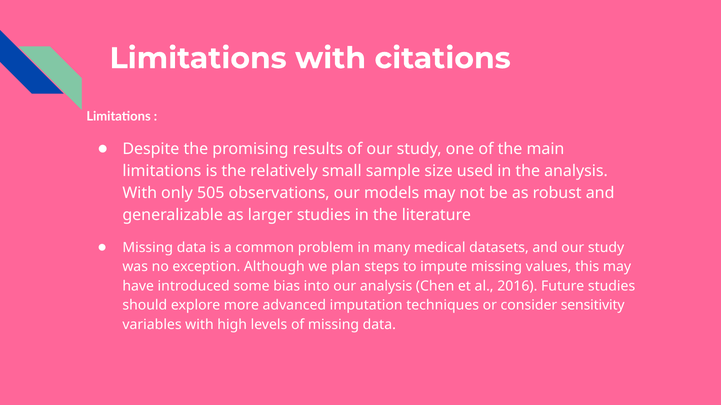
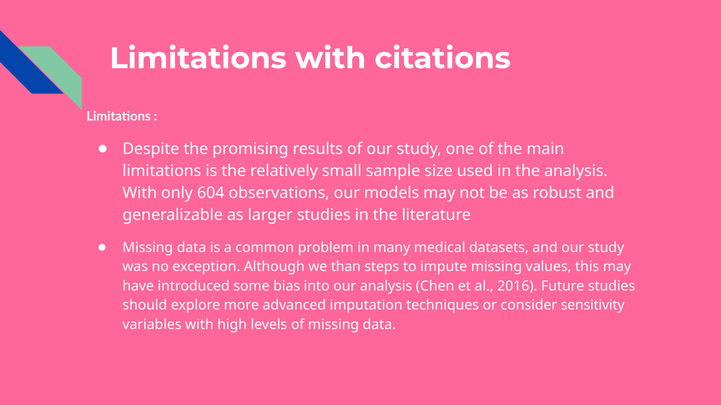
505: 505 -> 604
plan: plan -> than
